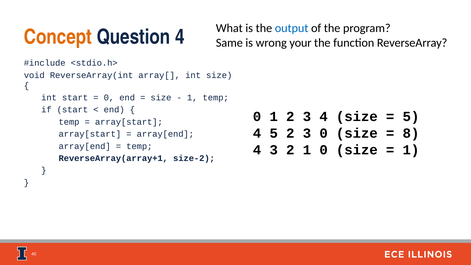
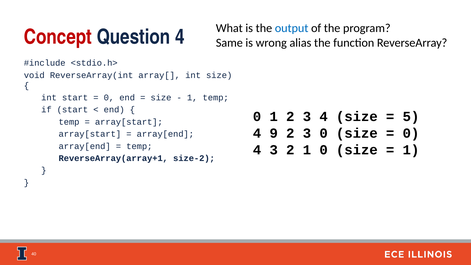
Concept colour: orange -> red
your: your -> alias
4 5: 5 -> 9
8 at (411, 133): 8 -> 0
